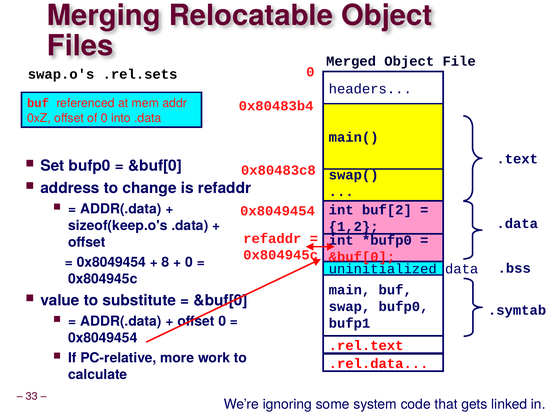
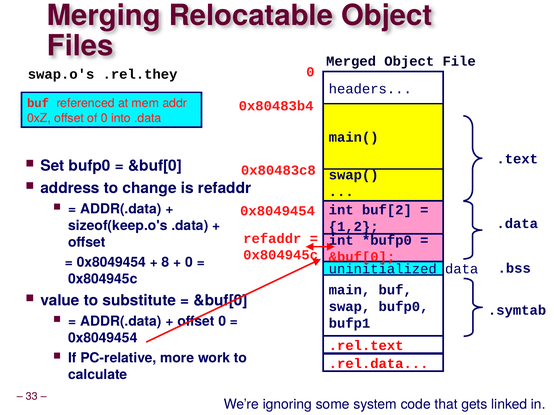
.rel.sets: .rel.sets -> .rel.they
